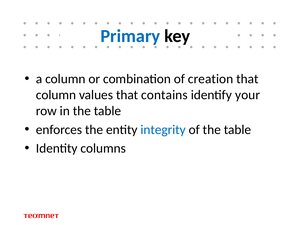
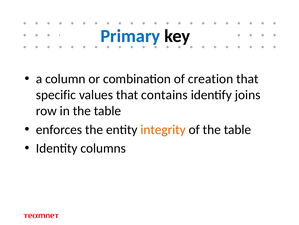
column at (56, 95): column -> specific
your: your -> joins
integrity colour: blue -> orange
